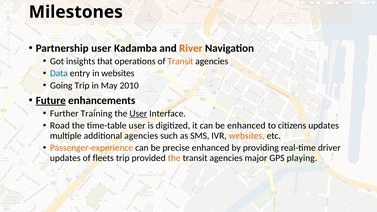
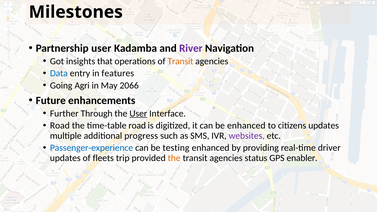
River colour: orange -> purple
in websites: websites -> features
Going Trip: Trip -> Agri
2010: 2010 -> 2066
Future underline: present -> none
Training: Training -> Through
time-table user: user -> road
additional agencies: agencies -> progress
websites at (247, 136) colour: orange -> purple
Passenger-experience colour: orange -> blue
precise: precise -> testing
major: major -> status
playing: playing -> enabler
